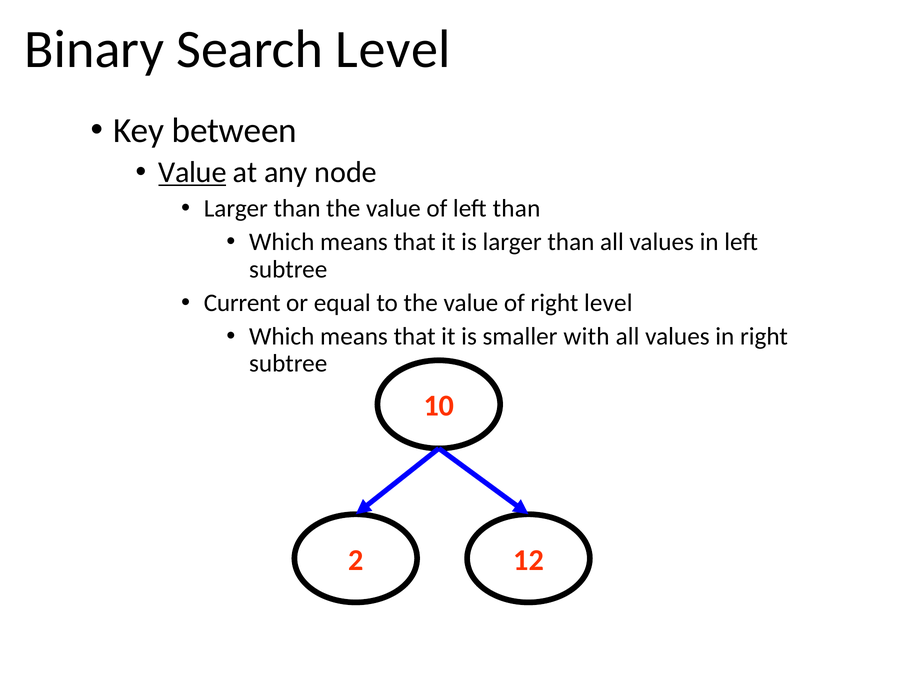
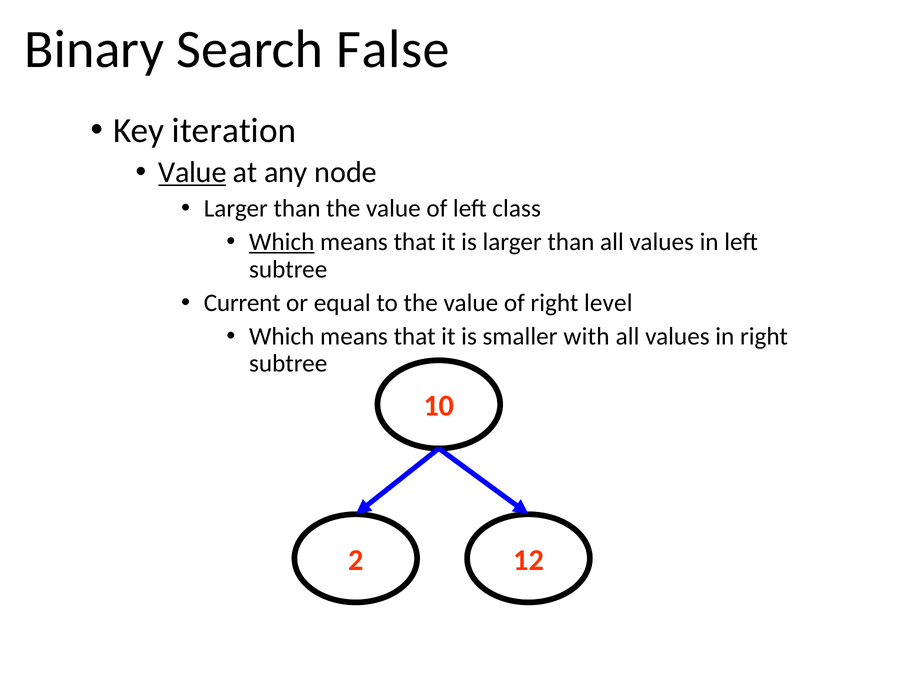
Search Level: Level -> False
between: between -> iteration
left than: than -> class
Which at (282, 242) underline: none -> present
